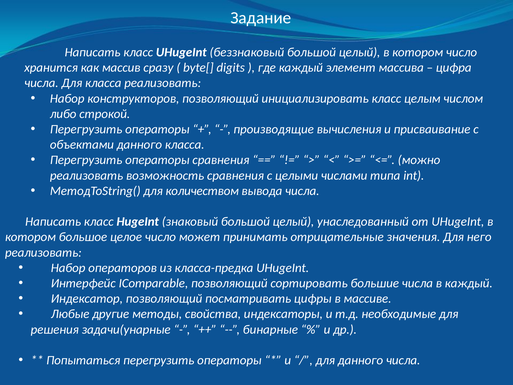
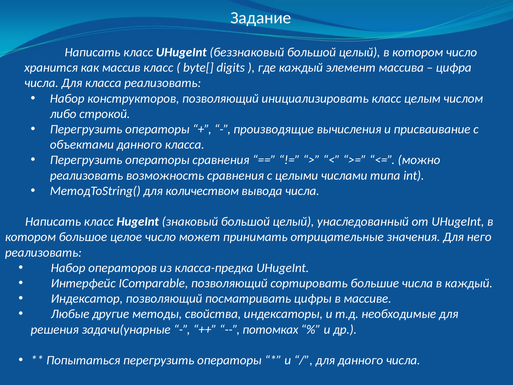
массив сразу: сразу -> класс
бинарные: бинарные -> потомках
